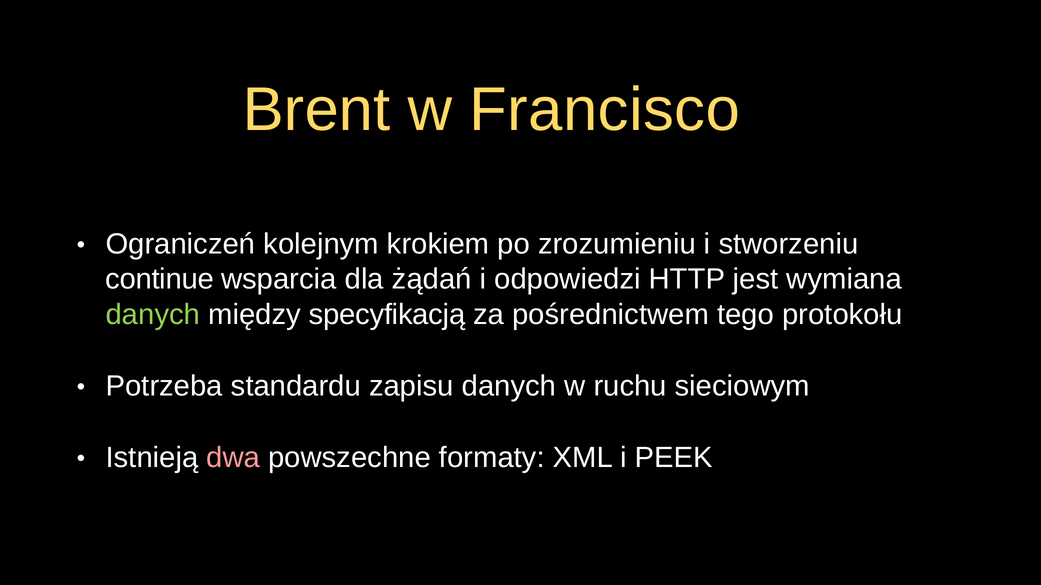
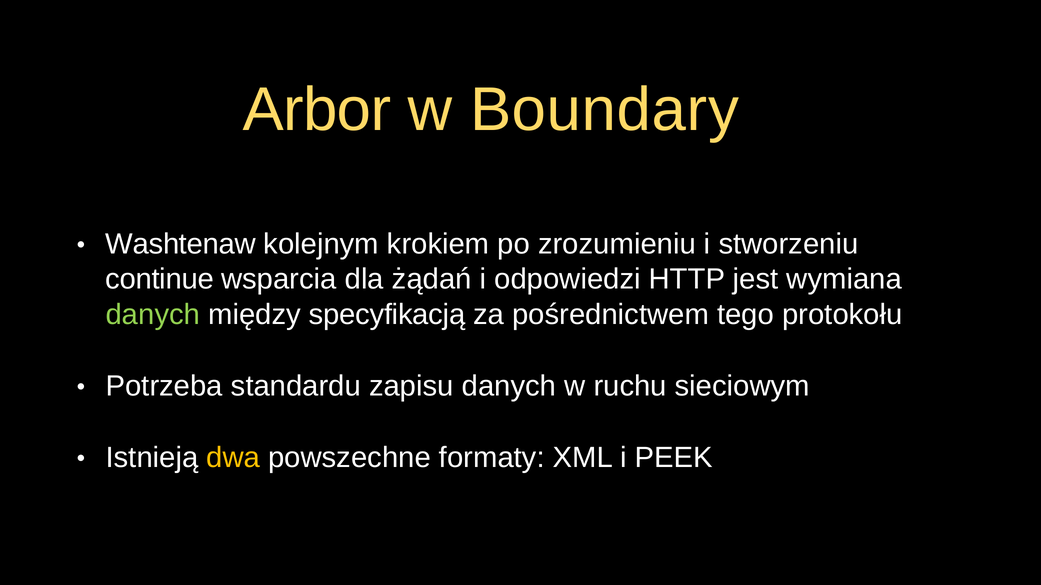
Brent: Brent -> Arbor
Francisco: Francisco -> Boundary
Ograniczeń: Ograniczeń -> Washtenaw
dwa colour: pink -> yellow
